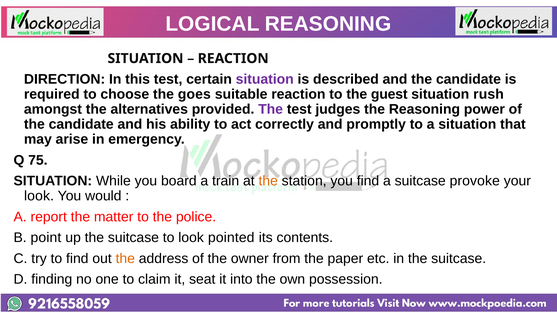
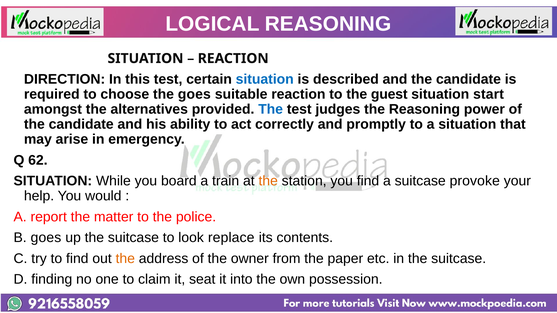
situation at (265, 79) colour: purple -> blue
rush: rush -> start
The at (271, 109) colour: purple -> blue
75: 75 -> 62
look at (39, 196): look -> help
B point: point -> goes
pointed: pointed -> replace
